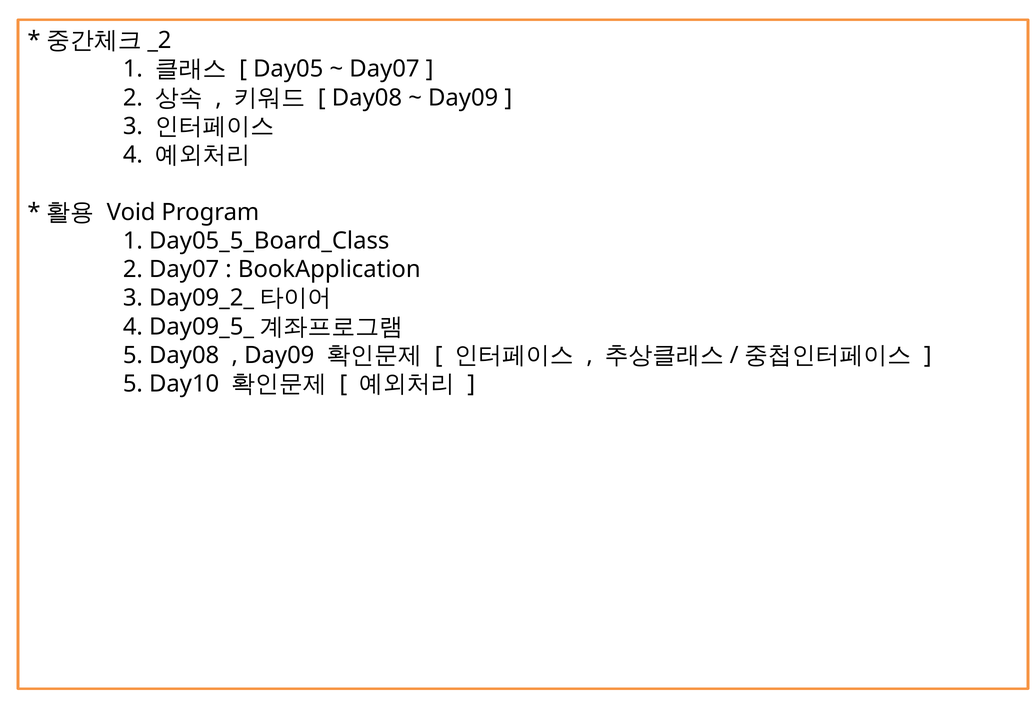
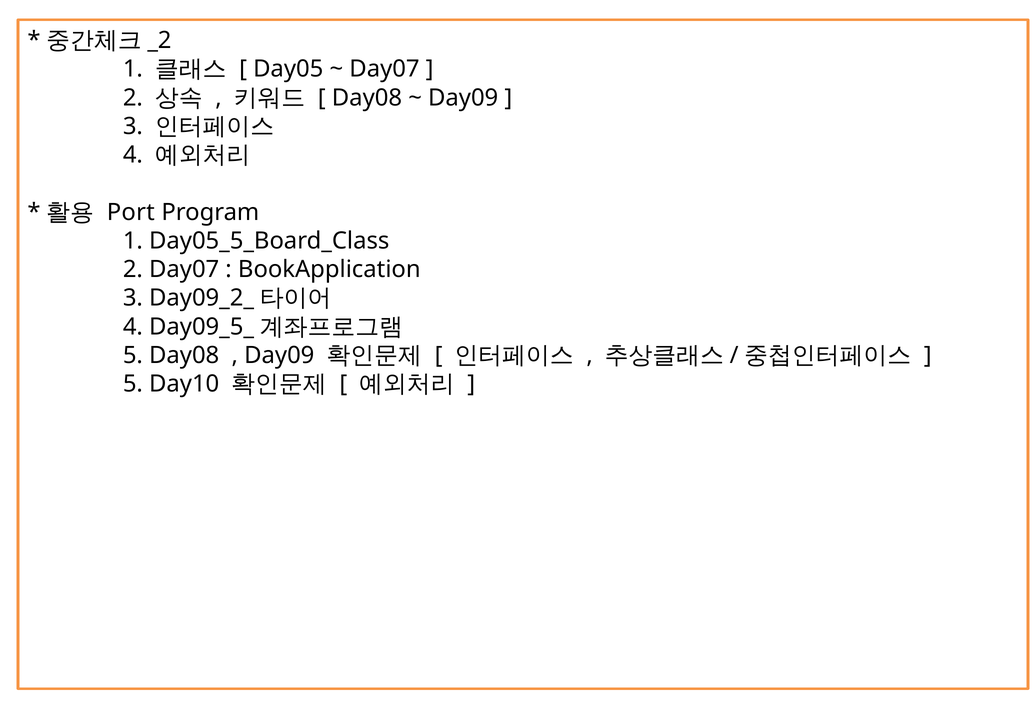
Void: Void -> Port
